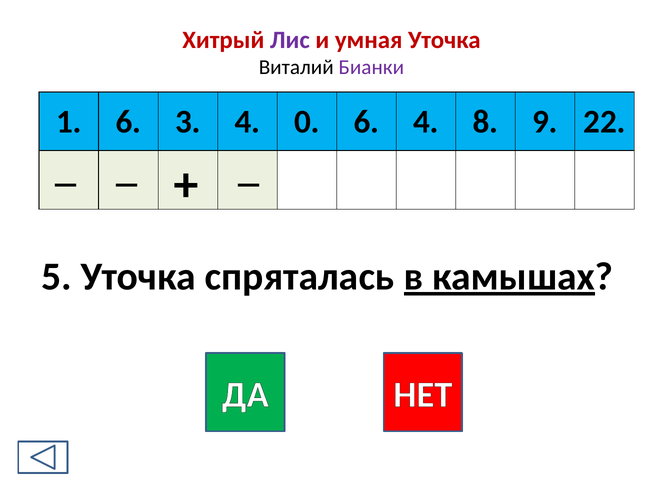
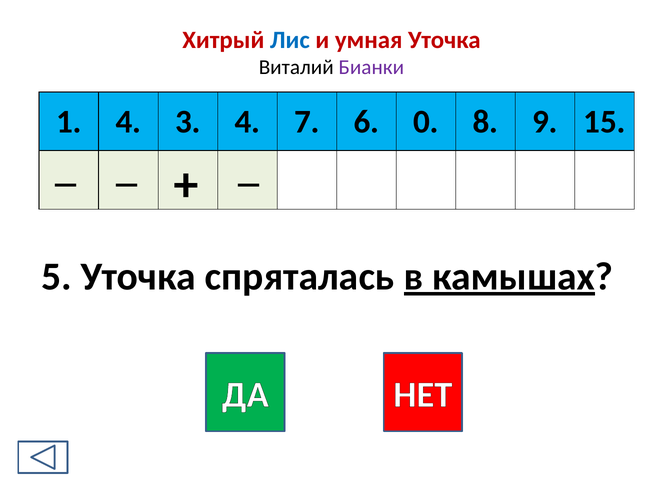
Лис colour: purple -> blue
1 6: 6 -> 4
0: 0 -> 7
6 4: 4 -> 0
22: 22 -> 15
